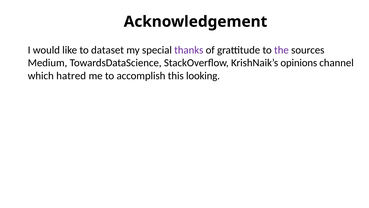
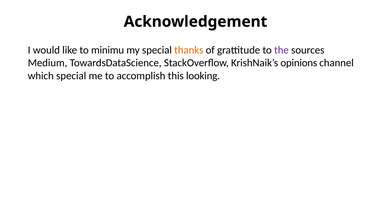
dataset: dataset -> minimu
thanks colour: purple -> orange
which hatred: hatred -> special
